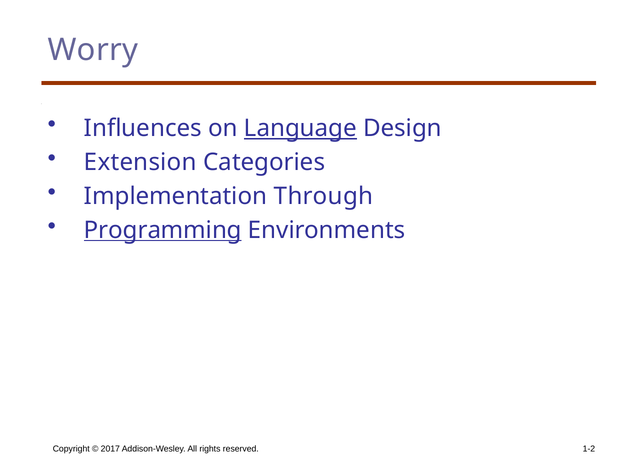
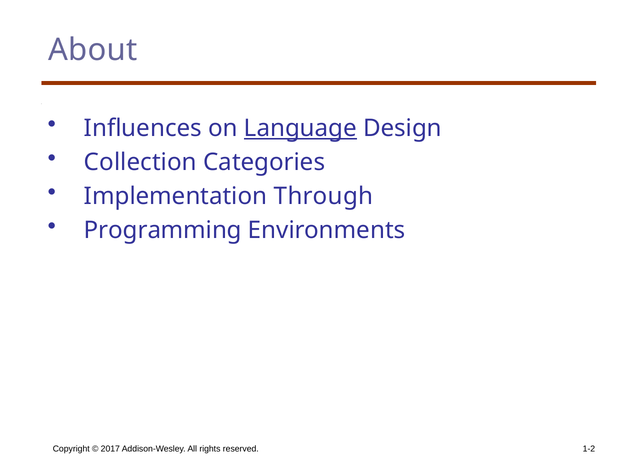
Worry: Worry -> About
Extension: Extension -> Collection
Programming underline: present -> none
